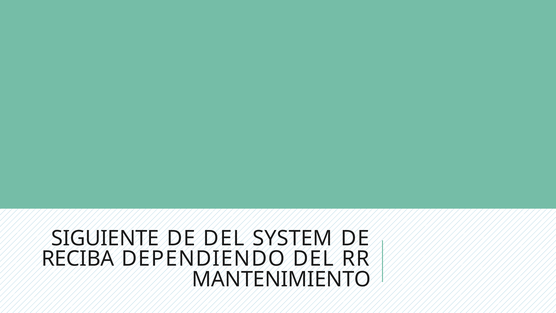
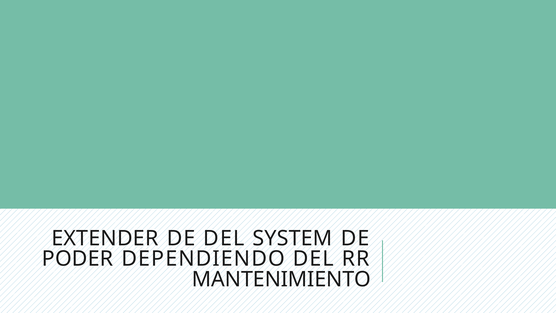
SIGUIENTE: SIGUIENTE -> EXTENDER
RECIBA: RECIBA -> PODER
